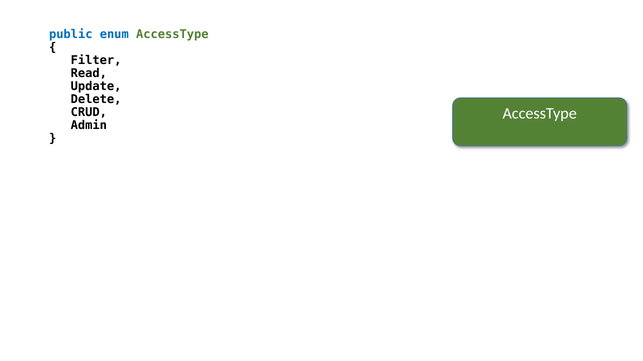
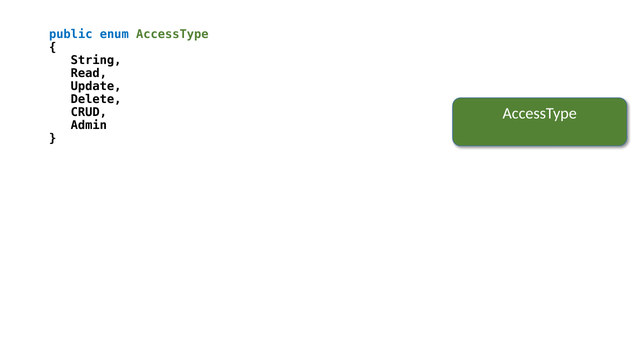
Filter: Filter -> String
